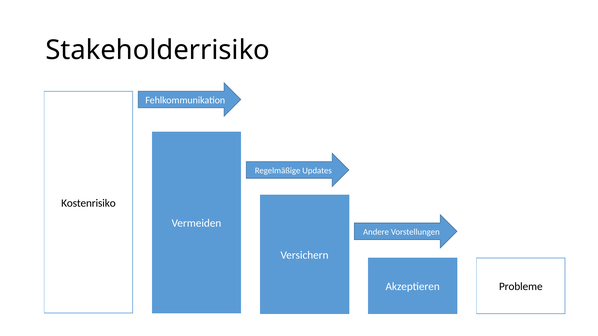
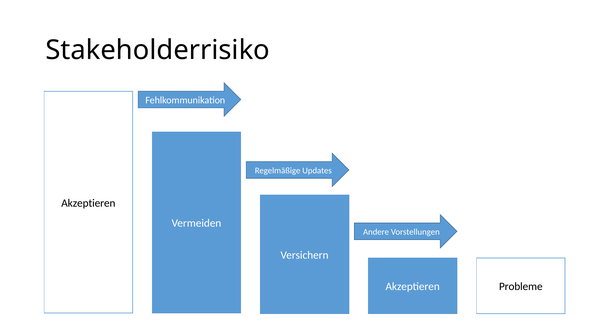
Kostenrisiko at (88, 203): Kostenrisiko -> Akzeptieren
